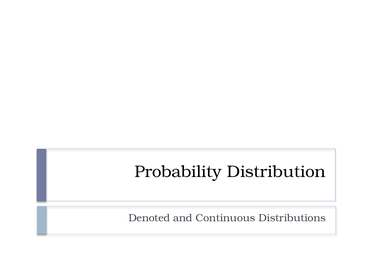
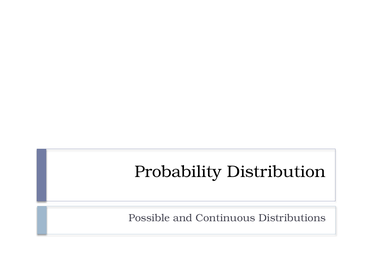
Denoted: Denoted -> Possible
